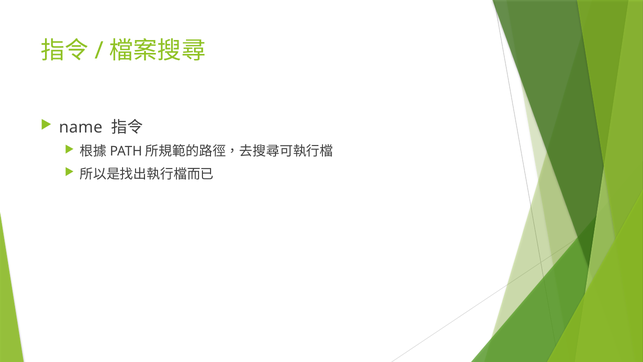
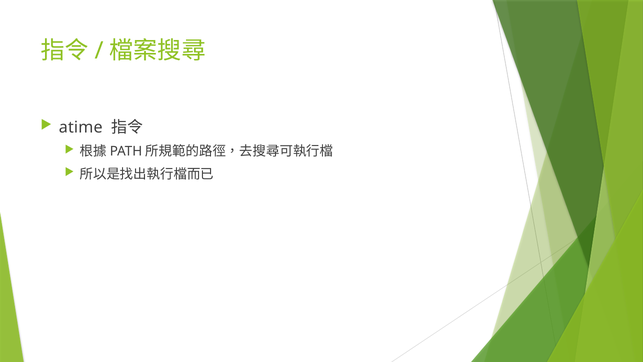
name: name -> atime
